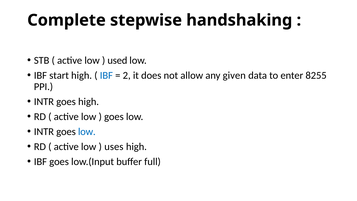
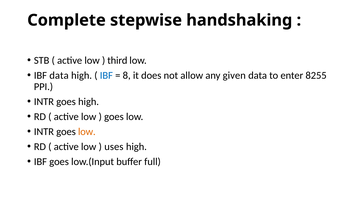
used: used -> third
IBF start: start -> data
2: 2 -> 8
low at (87, 131) colour: blue -> orange
